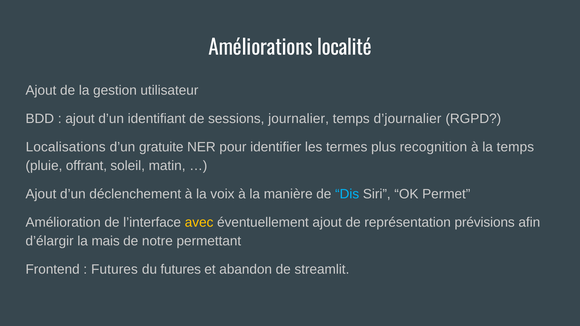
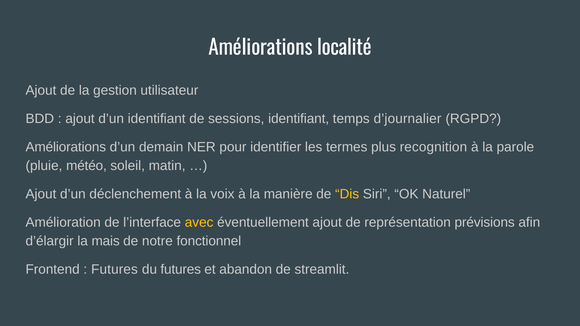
sessions journalier: journalier -> identifiant
Localisations at (66, 147): Localisations -> Améliorations
gratuite: gratuite -> demain
la temps: temps -> parole
offrant: offrant -> météo
Dis colour: light blue -> yellow
Permet: Permet -> Naturel
permettant: permettant -> fonctionnel
